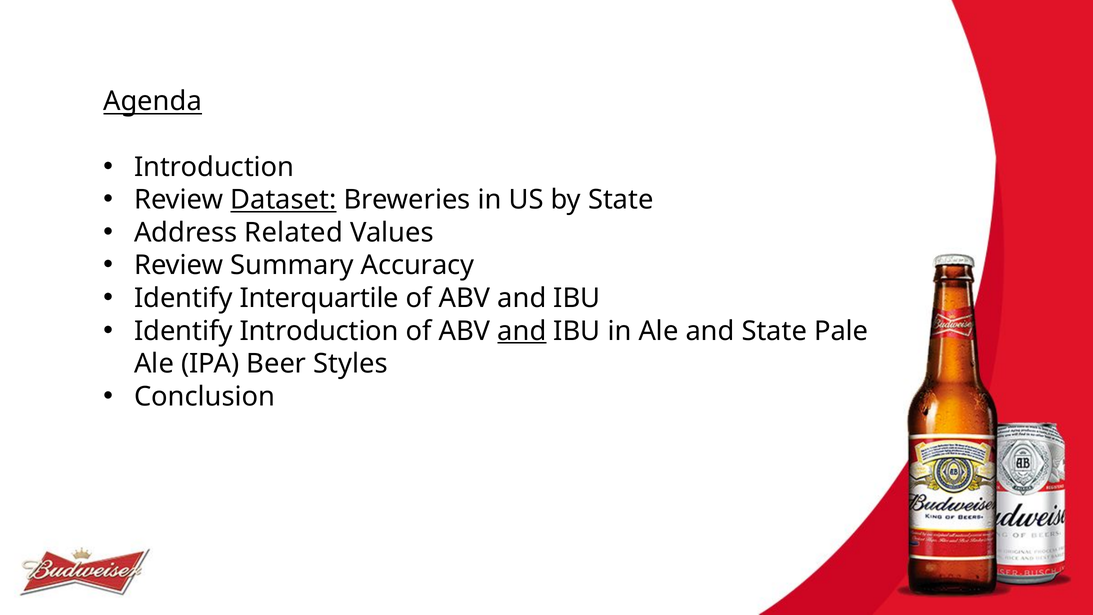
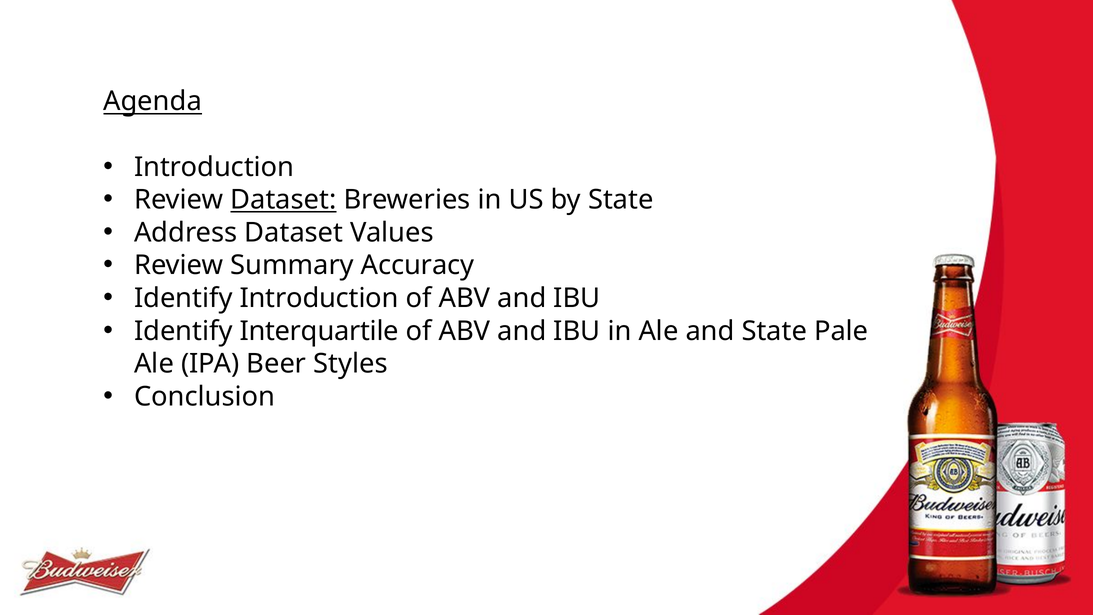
Address Related: Related -> Dataset
Identify Interquartile: Interquartile -> Introduction
Identify Introduction: Introduction -> Interquartile
and at (522, 331) underline: present -> none
